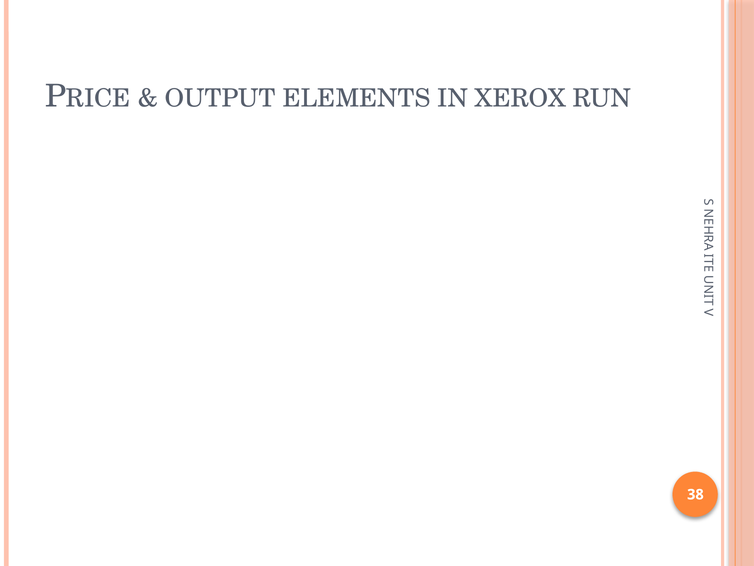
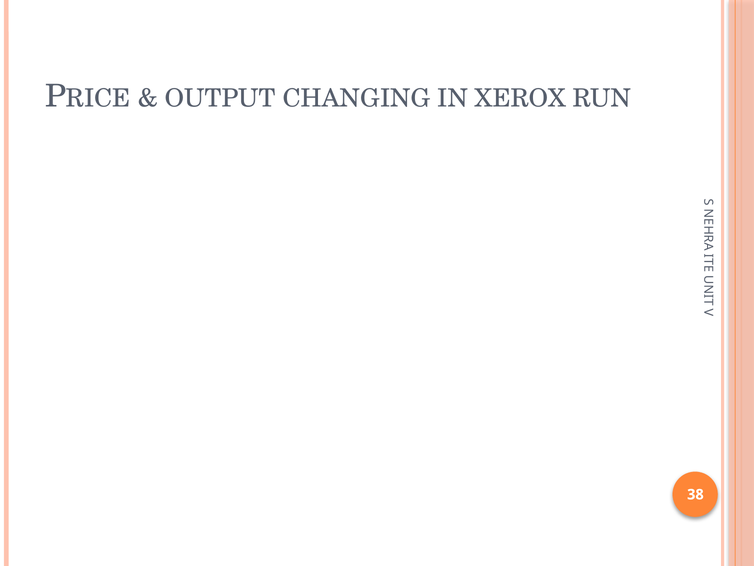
ELEMENTS: ELEMENTS -> CHANGING
